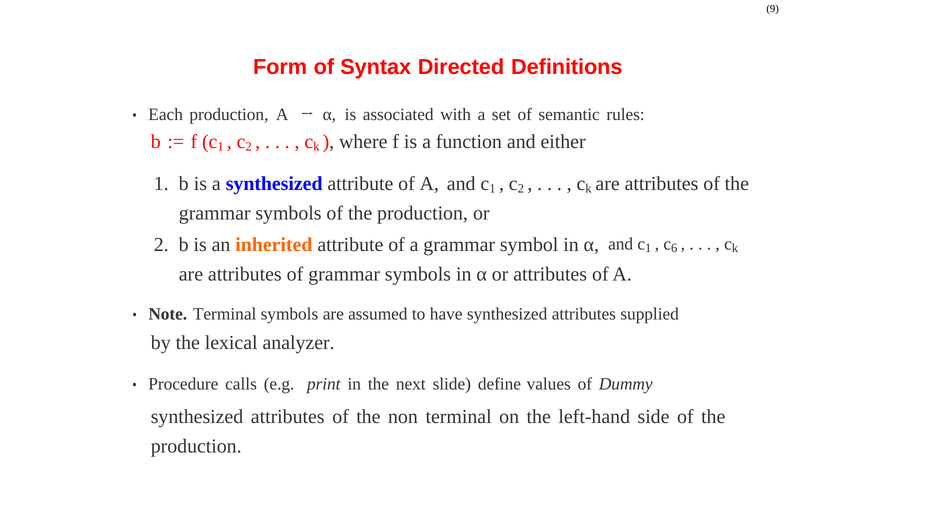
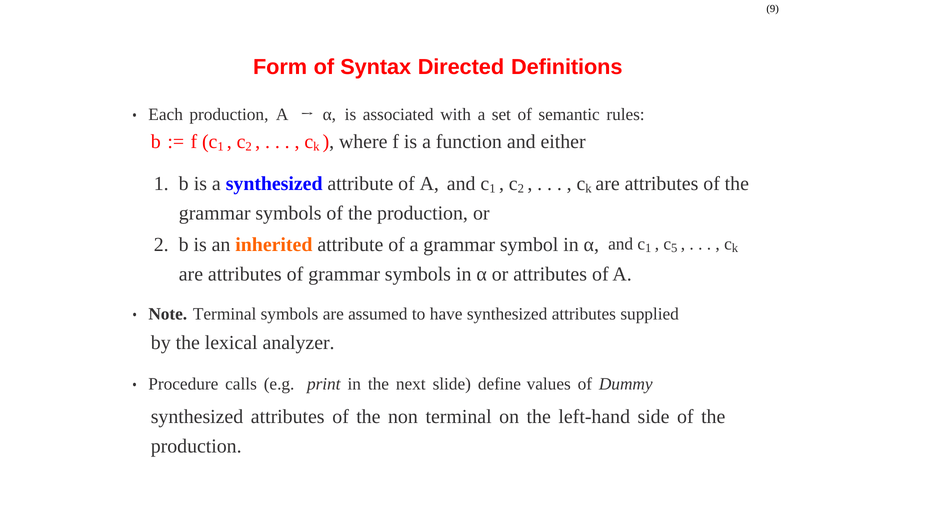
6: 6 -> 5
